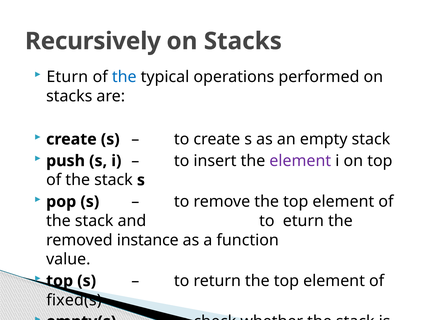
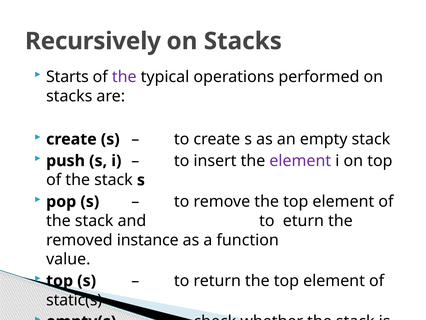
Eturn at (67, 77): Eturn -> Starts
the at (124, 77) colour: blue -> purple
fixed(s: fixed(s -> static(s
